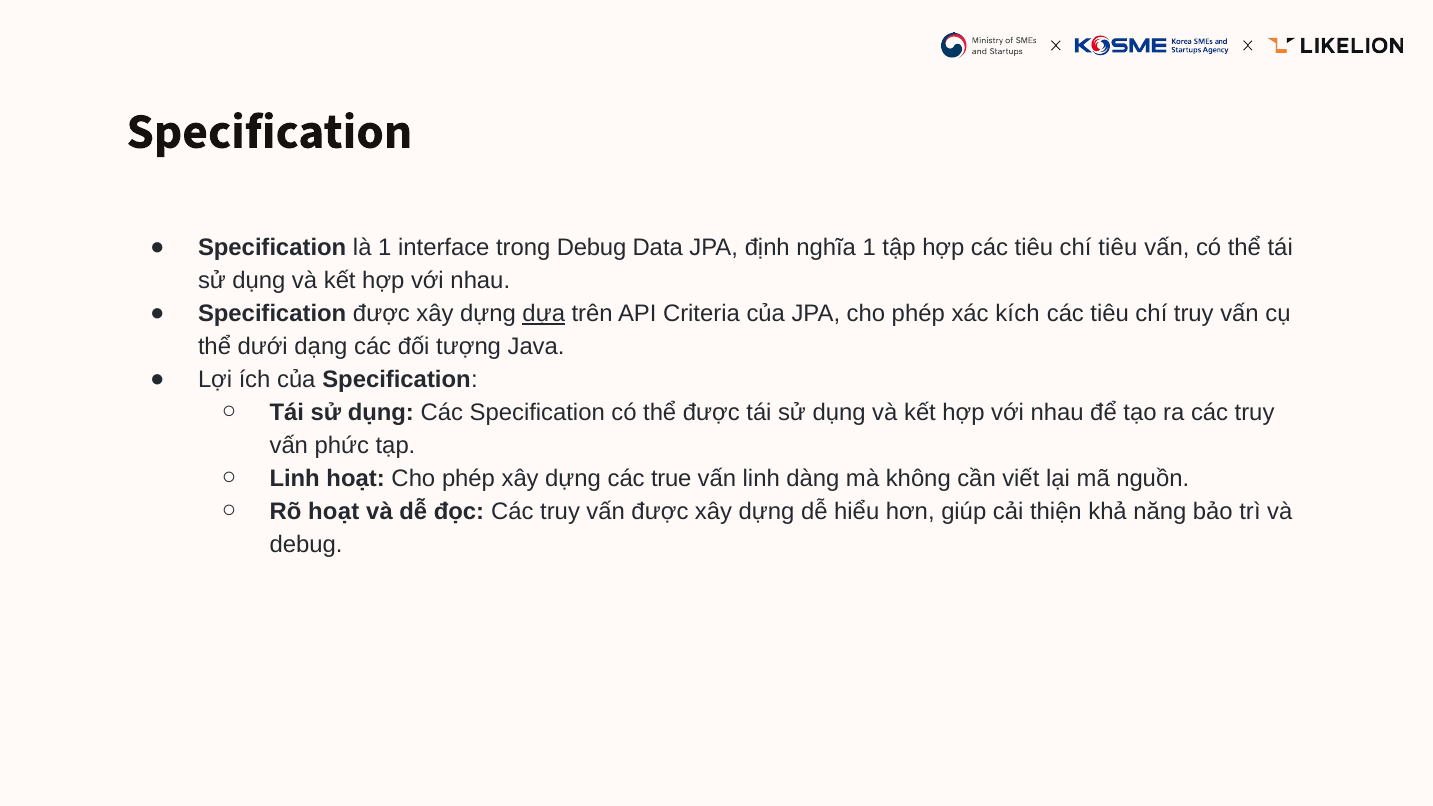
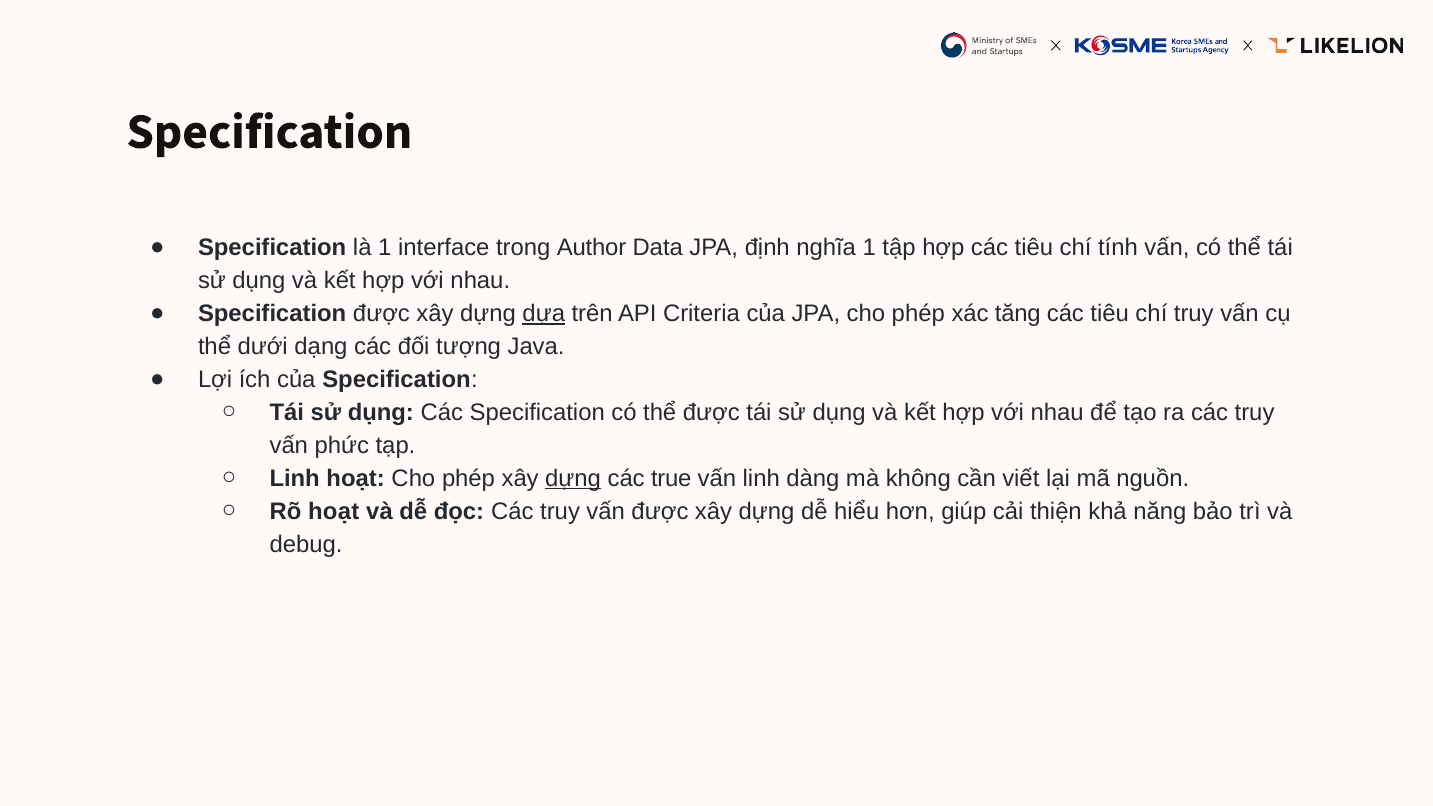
trong Debug: Debug -> Author
chí tiêu: tiêu -> tính
kích: kích -> tăng
dựng at (573, 478) underline: none -> present
